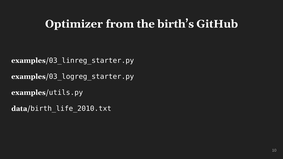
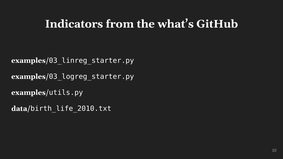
Optimizer: Optimizer -> Indicators
birth’s: birth’s -> what’s
